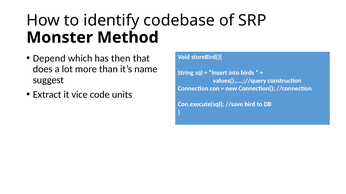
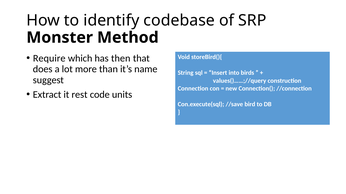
Depend: Depend -> Require
vice: vice -> rest
